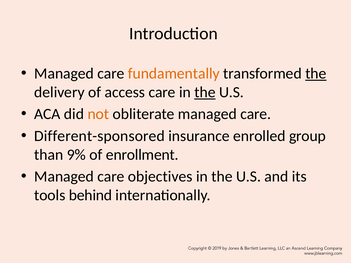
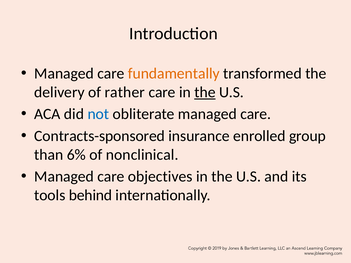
the at (316, 74) underline: present -> none
access: access -> rather
not colour: orange -> blue
Different-sponsored: Different-sponsored -> Contracts-sponsored
9%: 9% -> 6%
enrollment: enrollment -> nonclinical
